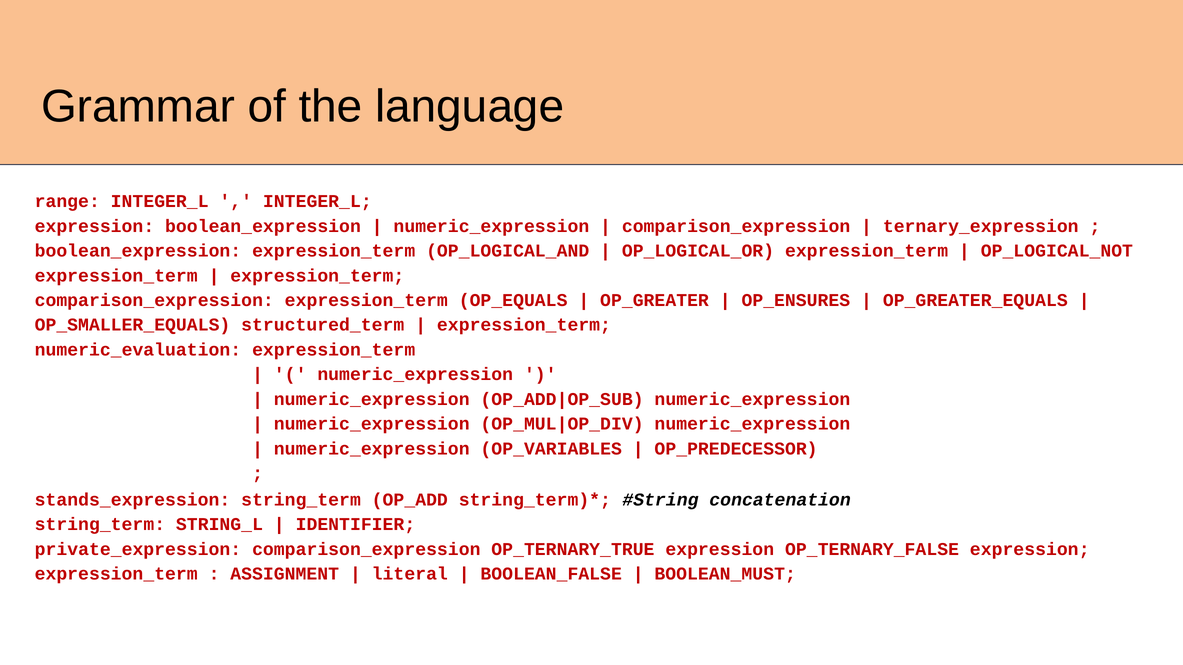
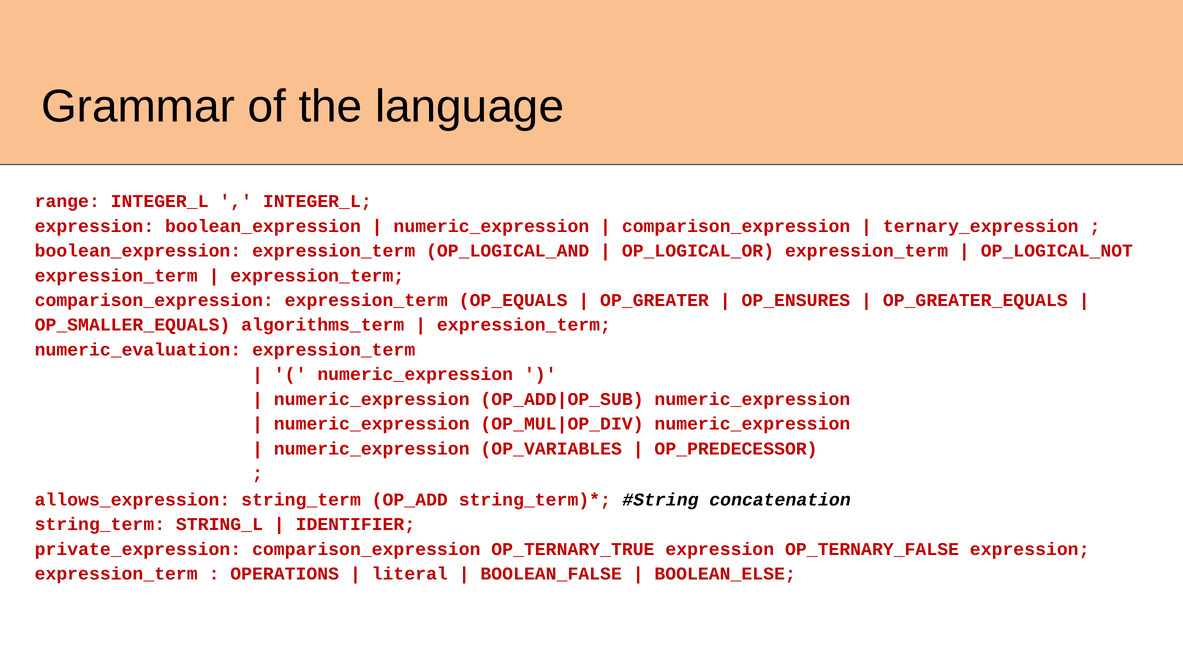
structured_term: structured_term -> algorithms_term
stands_expression: stands_expression -> allows_expression
ASSIGNMENT: ASSIGNMENT -> OPERATIONS
BOOLEAN_MUST: BOOLEAN_MUST -> BOOLEAN_ELSE
